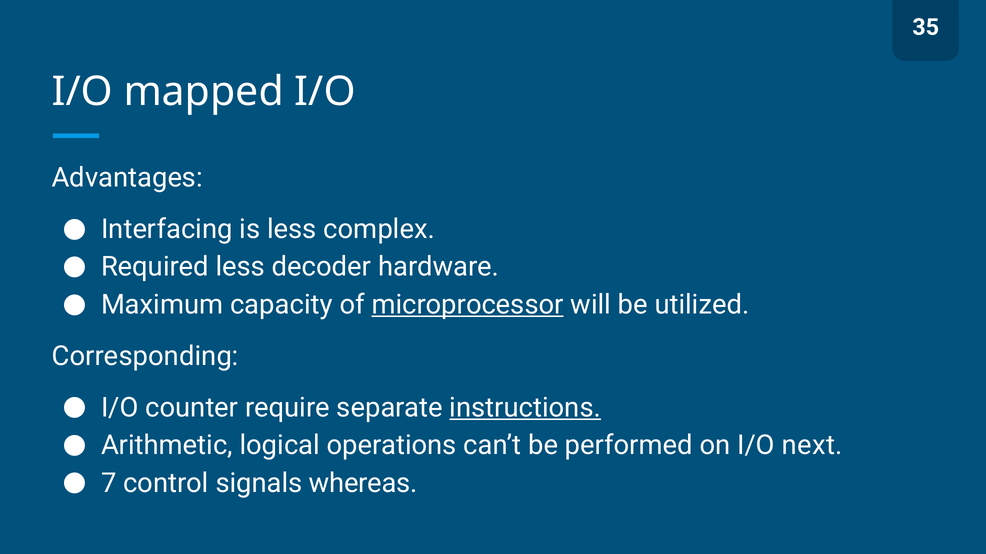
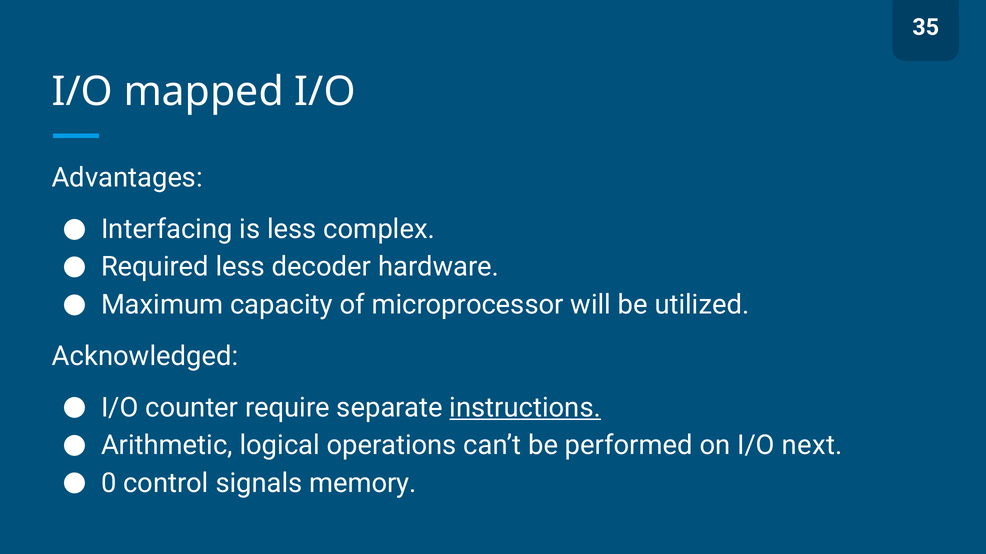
microprocessor underline: present -> none
Corresponding: Corresponding -> Acknowledged
7: 7 -> 0
whereas: whereas -> memory
